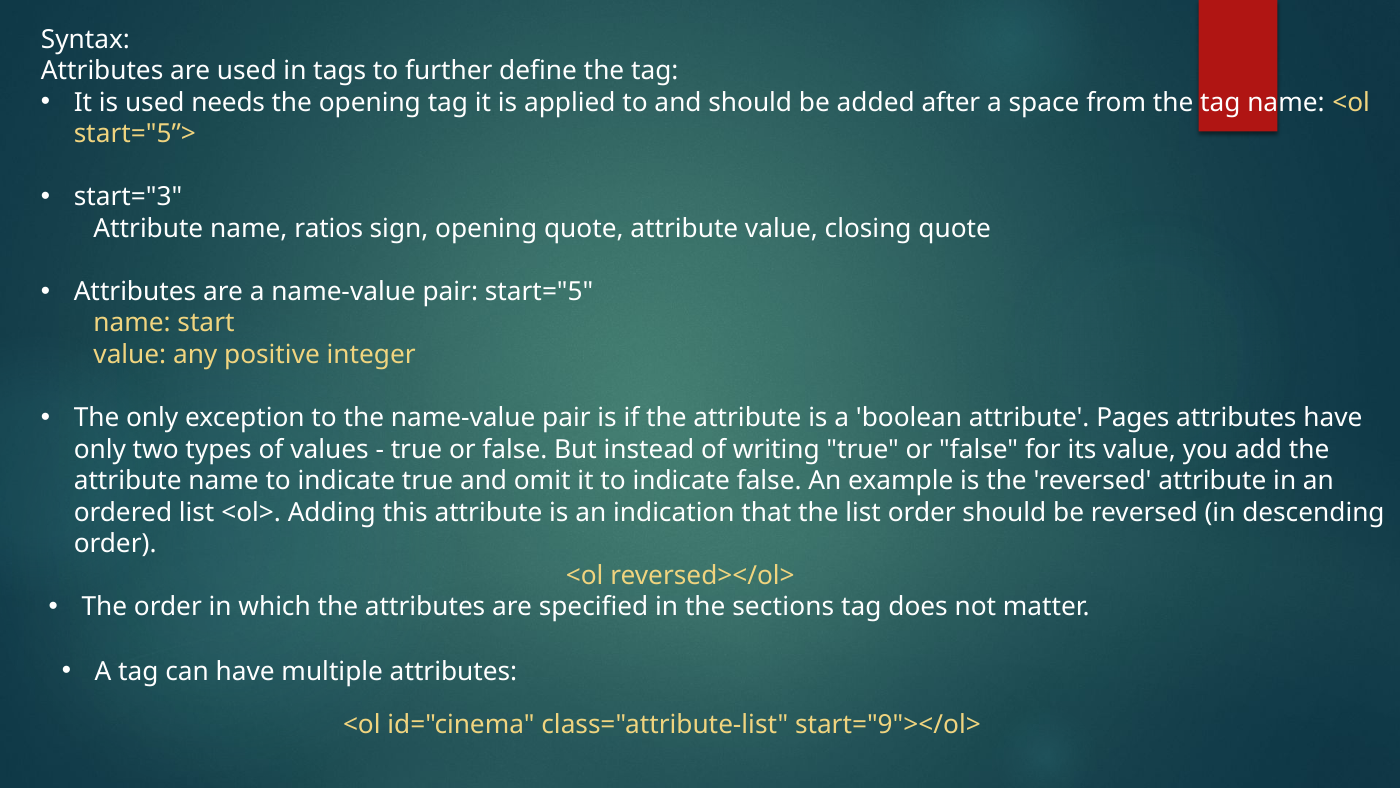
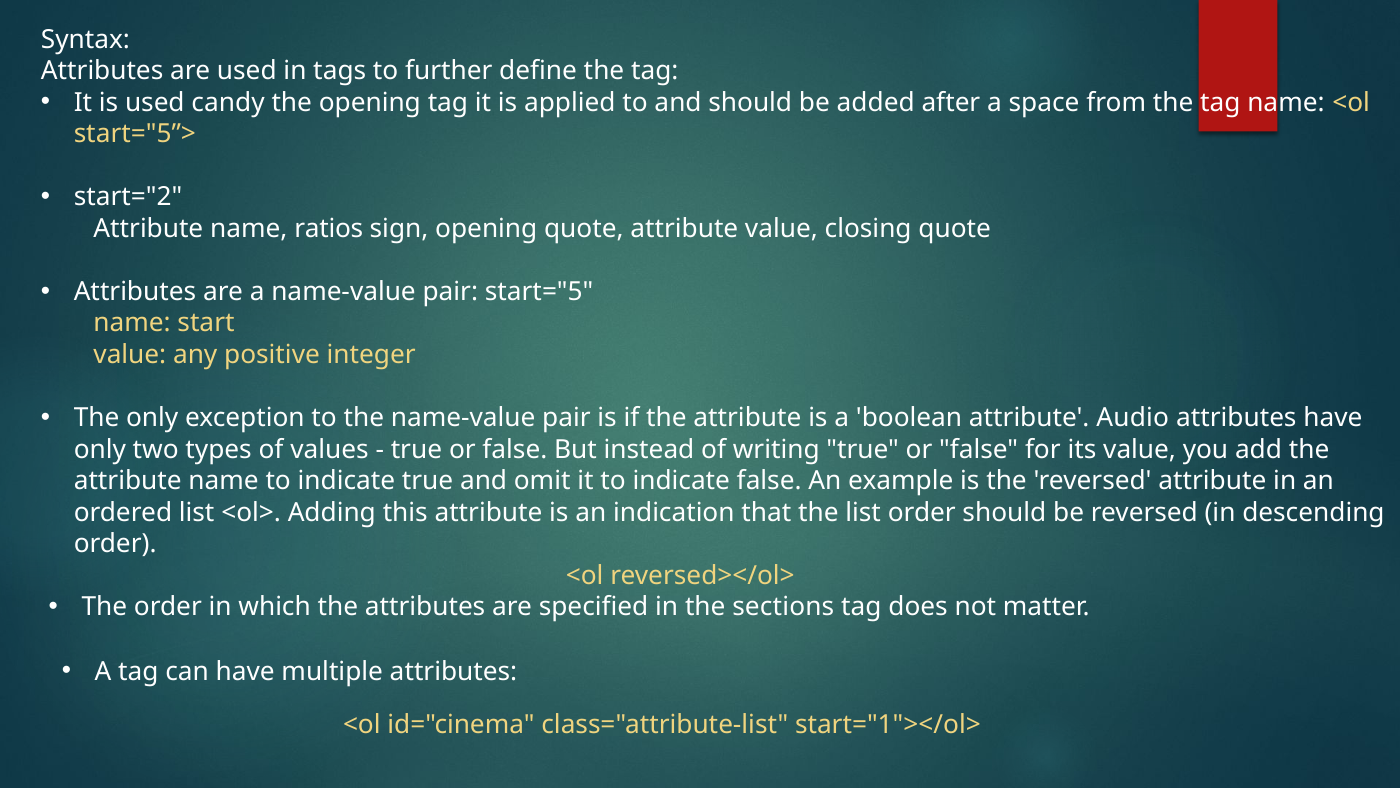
needs: needs -> candy
start="3: start="3 -> start="2
Pages: Pages -> Audio
start="9"></ol>: start="9"></ol> -> start="1"></ol>
